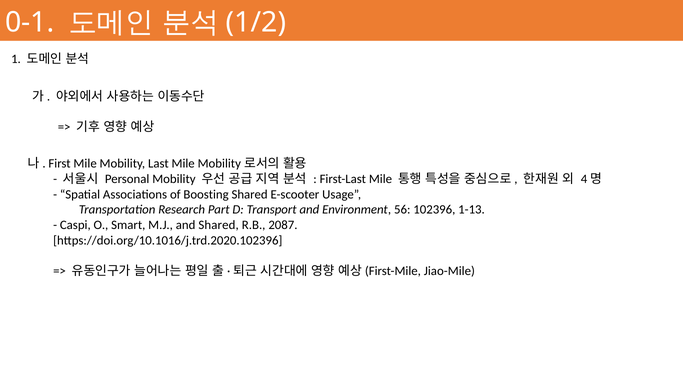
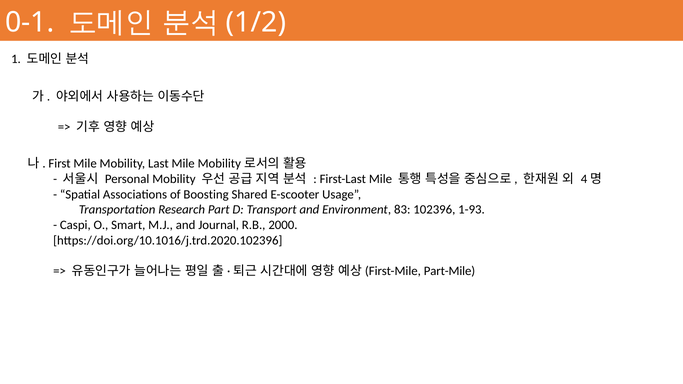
56: 56 -> 83
1-13: 1-13 -> 1-93
and Shared: Shared -> Journal
2087: 2087 -> 2000
Jiao-Mile: Jiao-Mile -> Part-Mile
